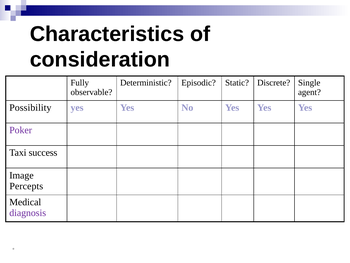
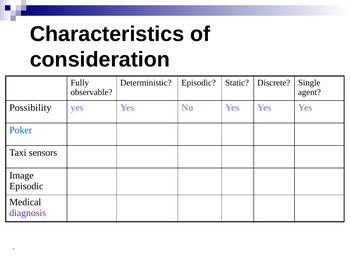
Poker colour: purple -> blue
success: success -> sensors
Percepts at (26, 186): Percepts -> Episodic
